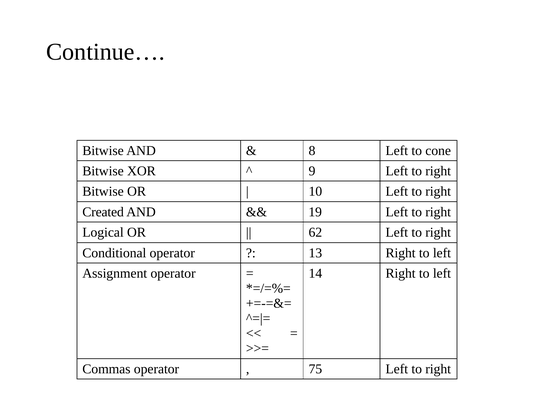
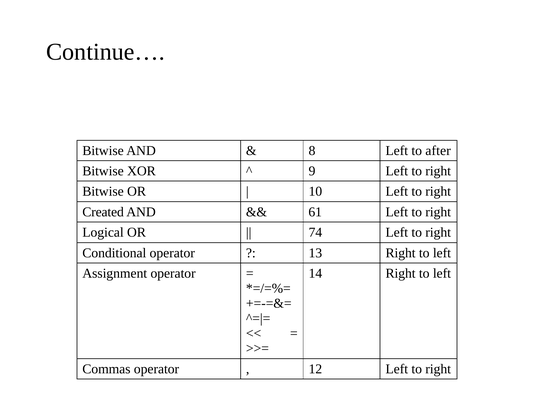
cone: cone -> after
19: 19 -> 61
62: 62 -> 74
75: 75 -> 12
